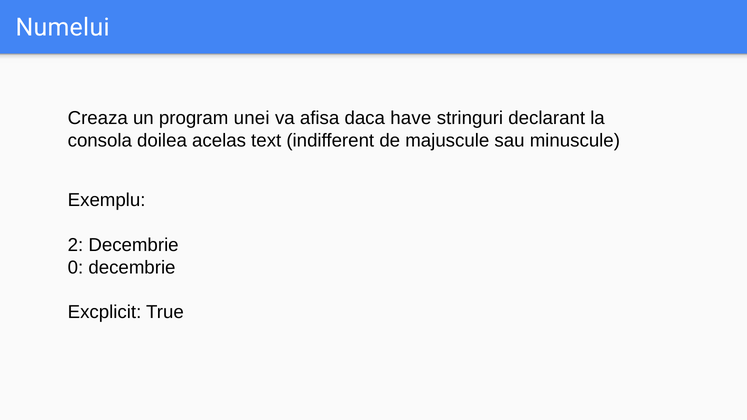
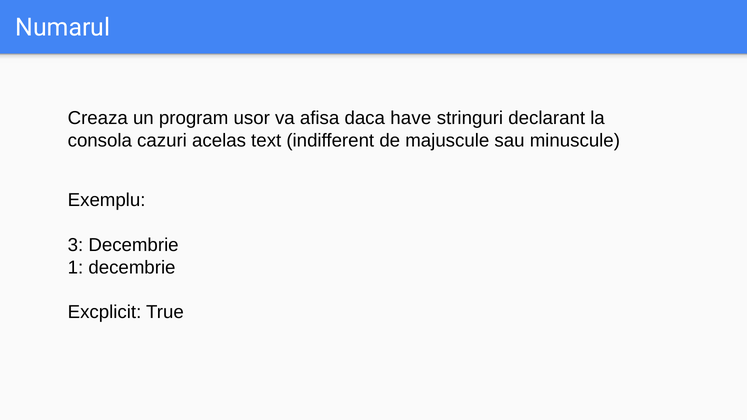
Numelui: Numelui -> Numarul
unei: unei -> usor
doilea: doilea -> cazuri
2: 2 -> 3
0: 0 -> 1
